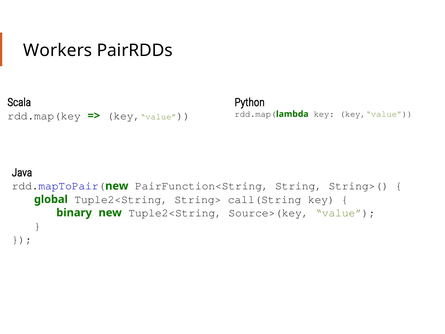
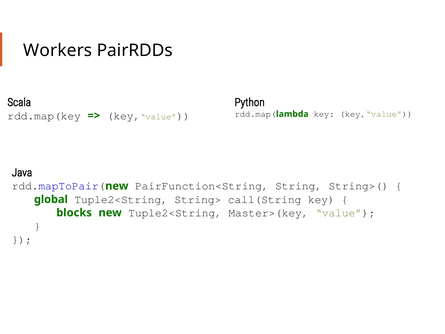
binary: binary -> blocks
Source>(key: Source>(key -> Master>(key
